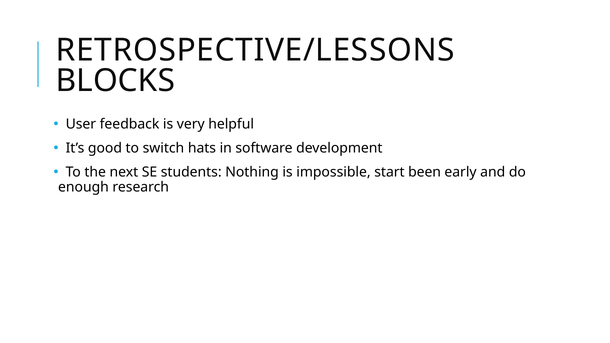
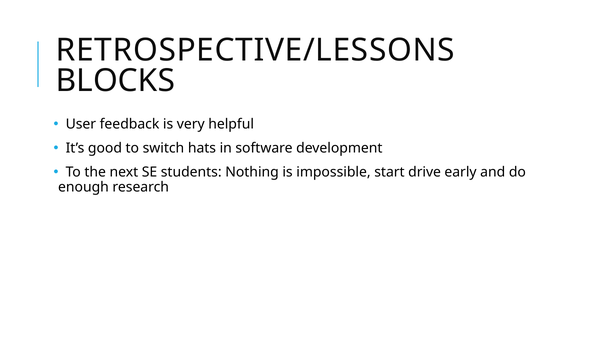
been: been -> drive
